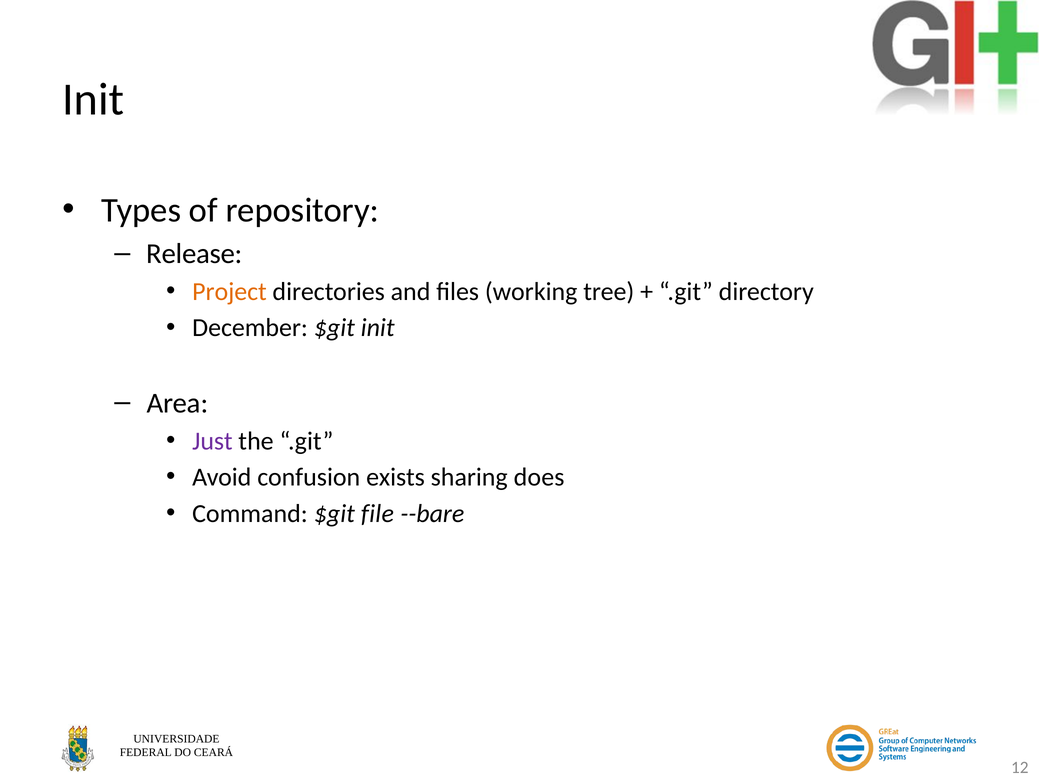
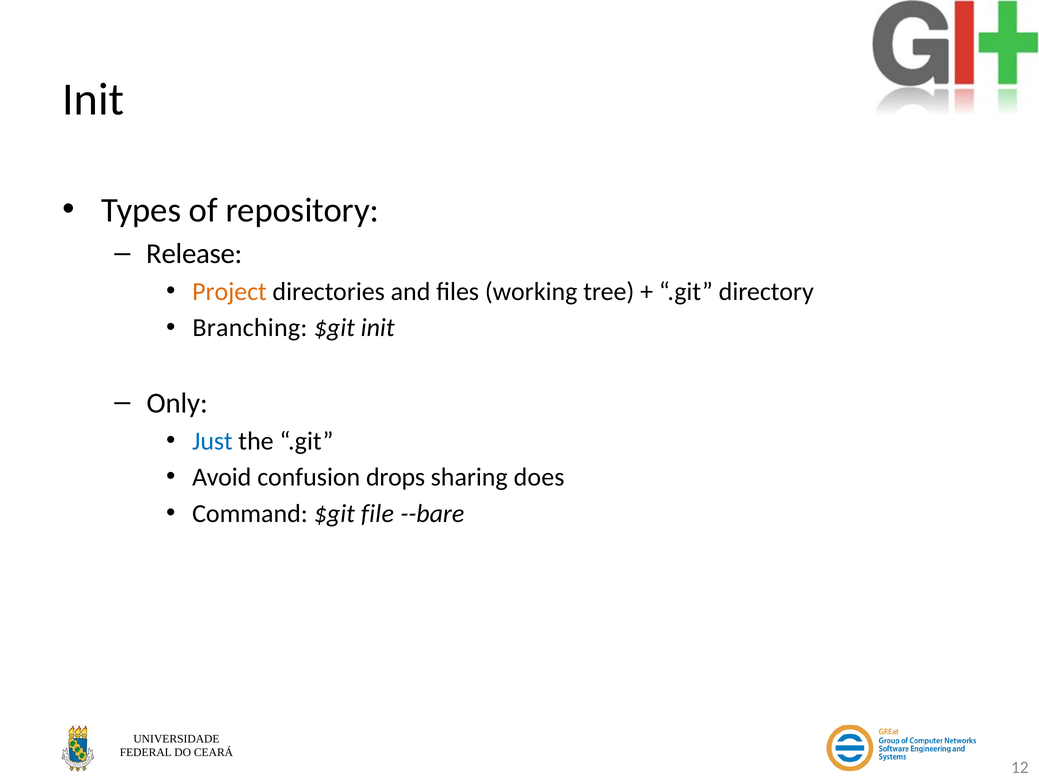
December: December -> Branching
Area: Area -> Only
Just colour: purple -> blue
exists: exists -> drops
